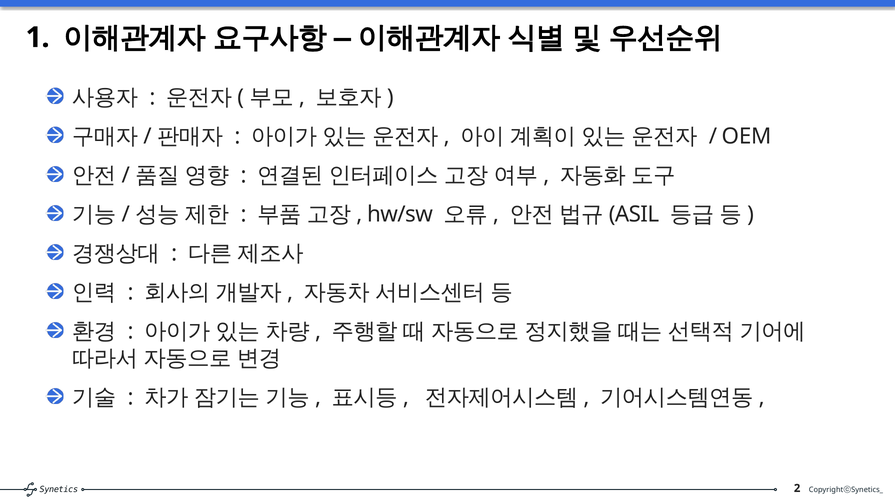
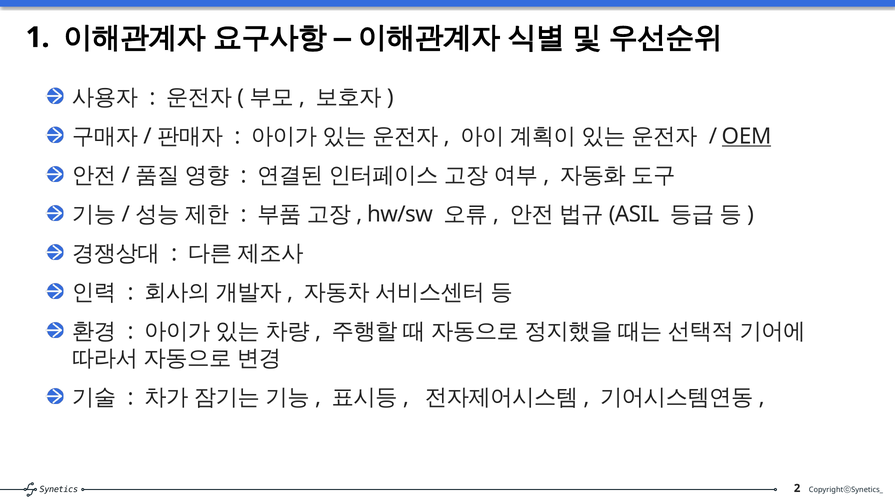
OEM underline: none -> present
